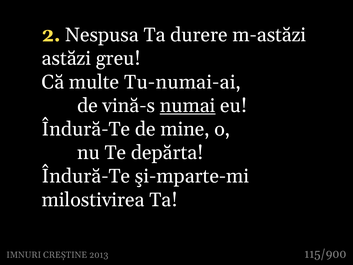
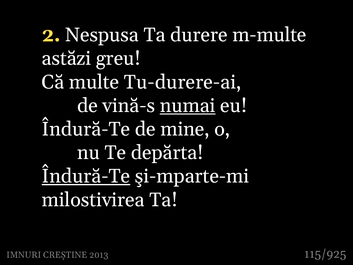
m-astăzi: m-astăzi -> m-multe
Tu-numai-ai: Tu-numai-ai -> Tu-durere-ai
Îndură-Te at (86, 176) underline: none -> present
115/900: 115/900 -> 115/925
